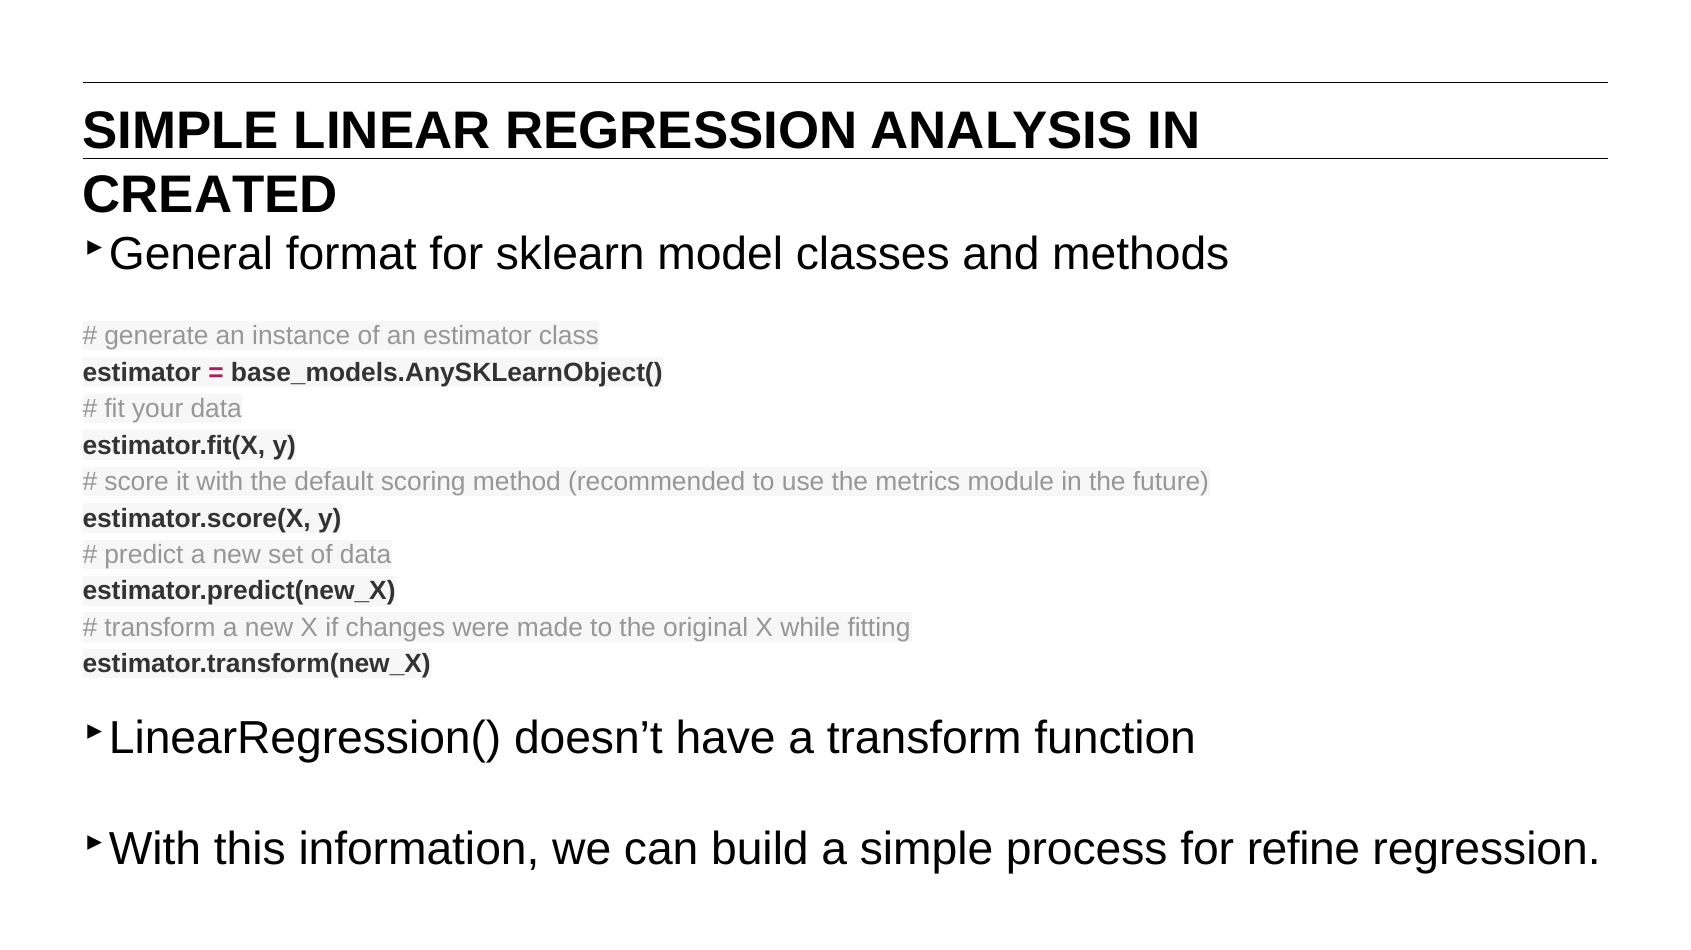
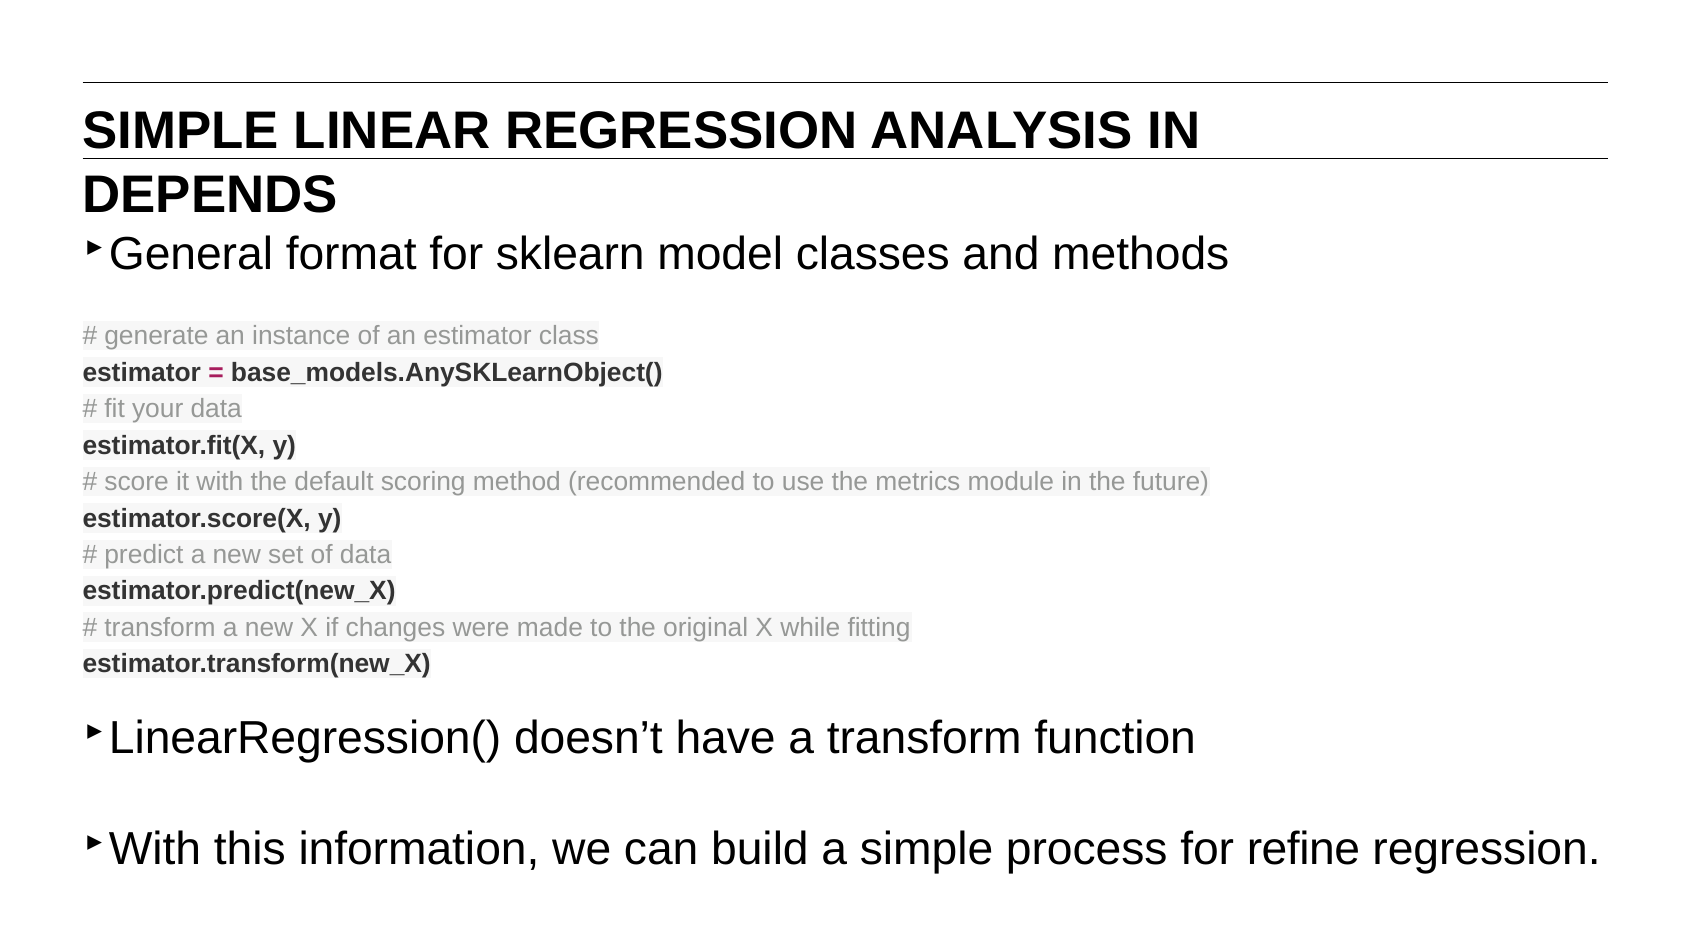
CREATED: CREATED -> DEPENDS
